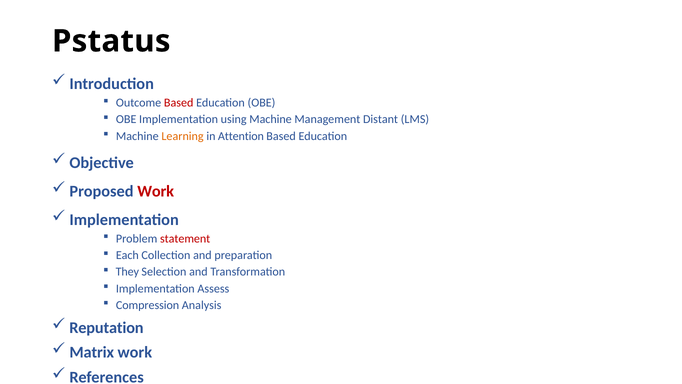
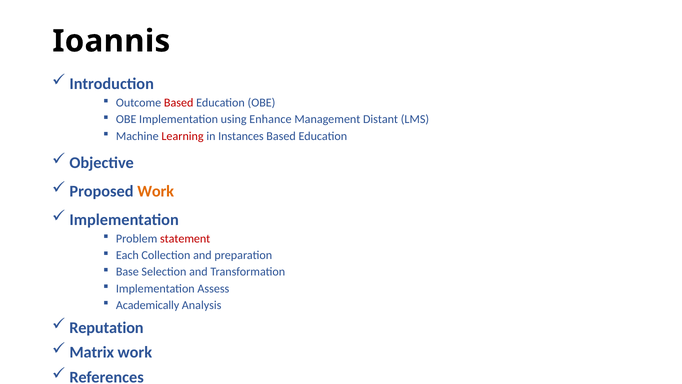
Pstatus: Pstatus -> Ioannis
using Machine: Machine -> Enhance
Learning colour: orange -> red
Attention: Attention -> Instances
Work at (156, 191) colour: red -> orange
They: They -> Base
Compression: Compression -> Academically
